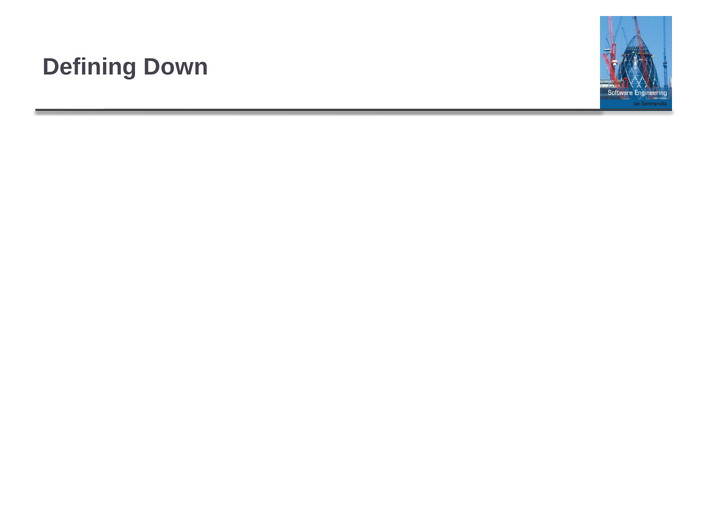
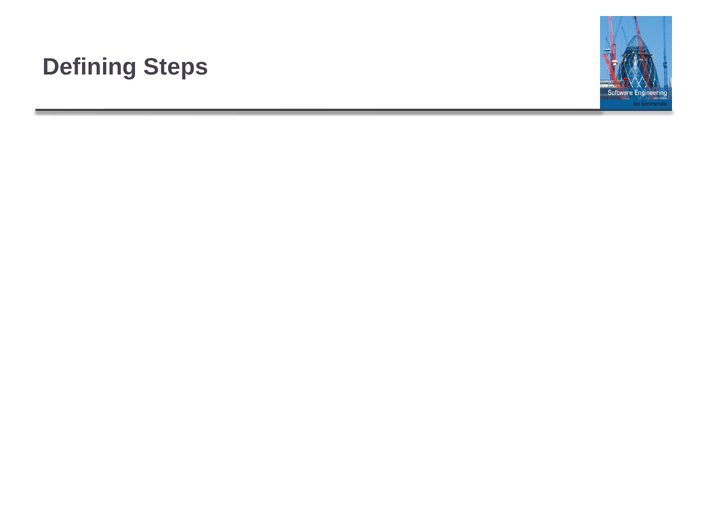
Down: Down -> Steps
